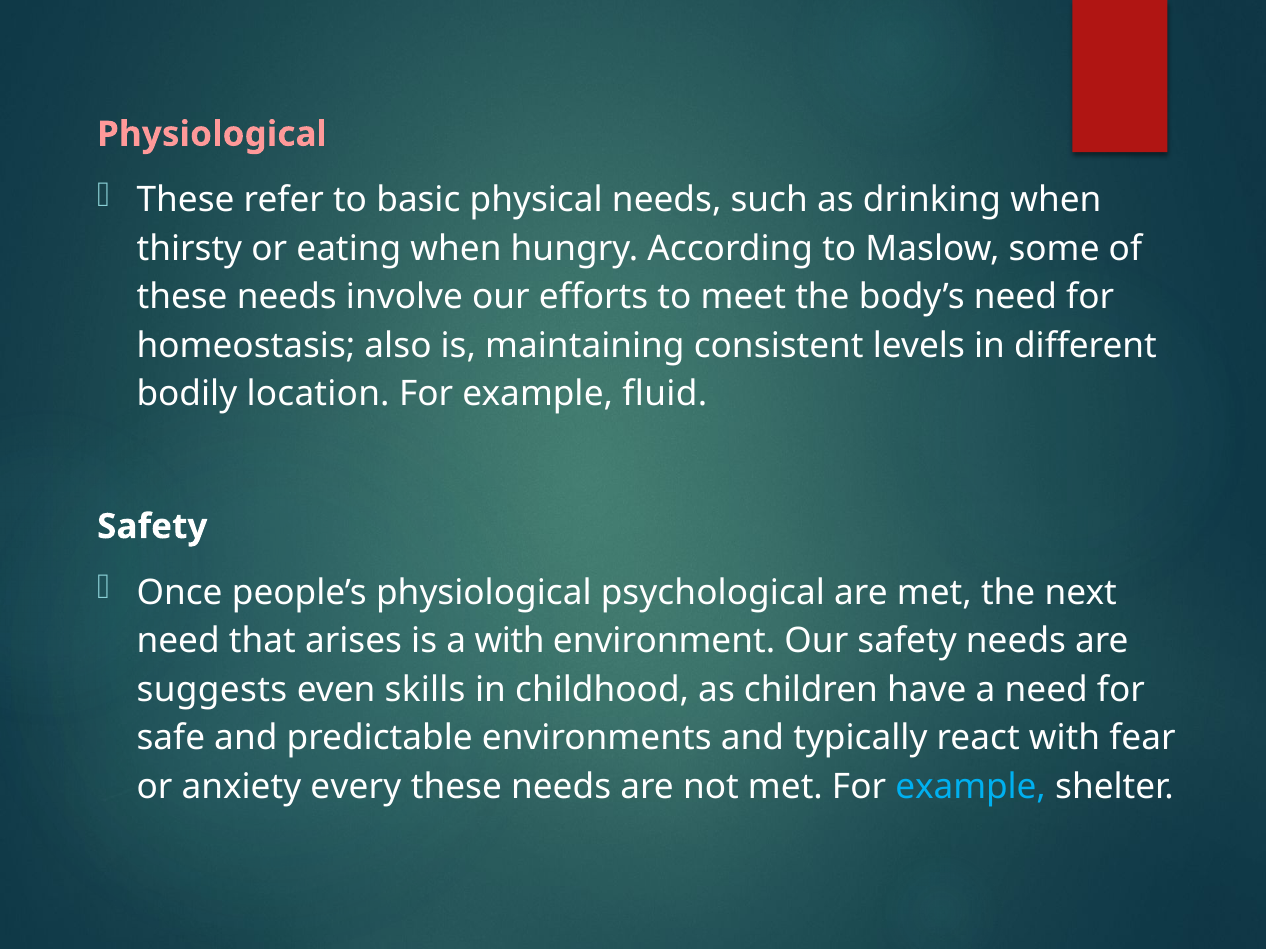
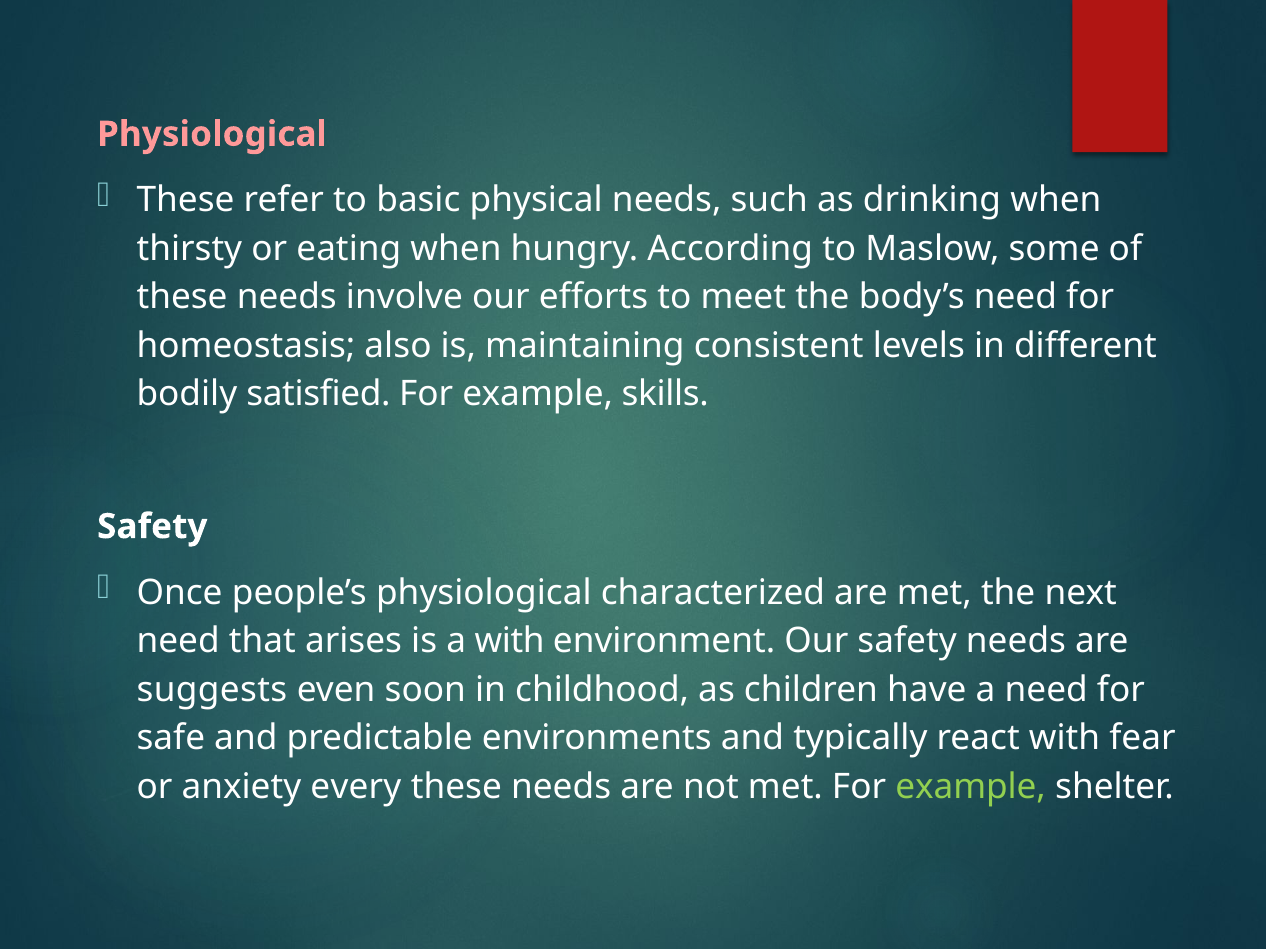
location: location -> satisfied
fluid: fluid -> skills
psychological: psychological -> characterized
skills: skills -> soon
example at (971, 787) colour: light blue -> light green
